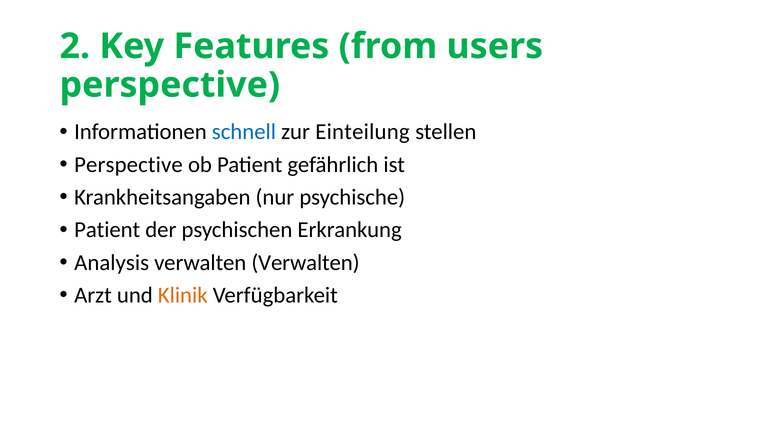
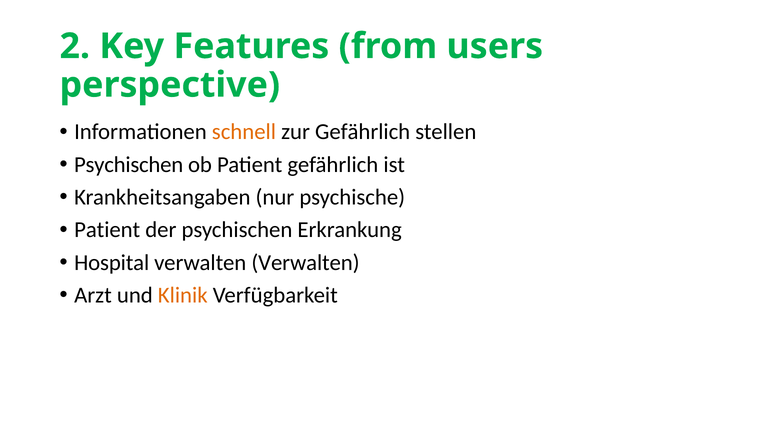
schnell colour: blue -> orange
zur Einteilung: Einteilung -> Gefährlich
Perspective at (128, 165): Perspective -> Psychischen
Analysis: Analysis -> Hospital
